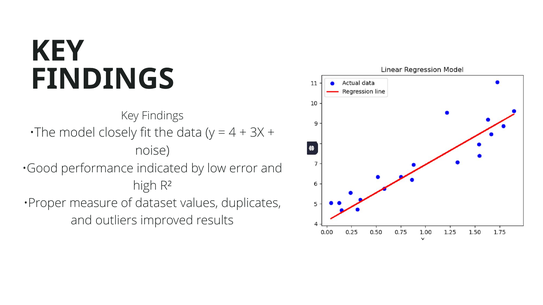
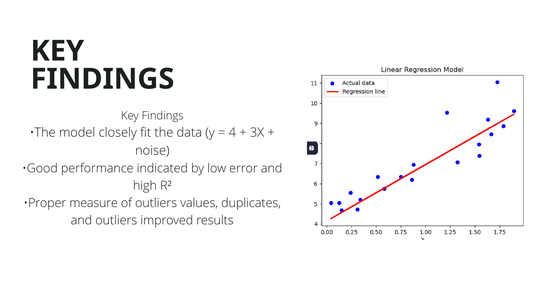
of dataset: dataset -> outliers
